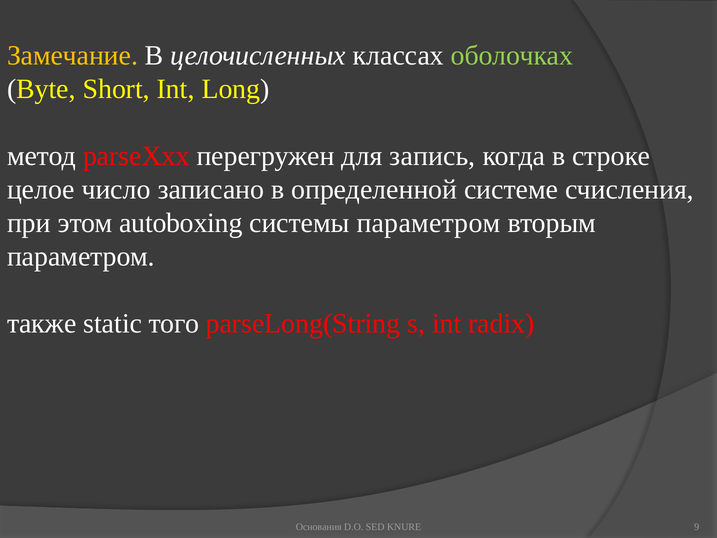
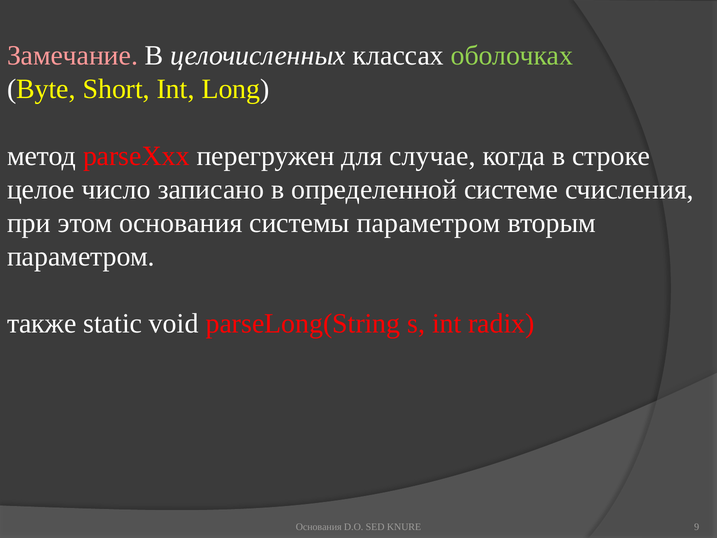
Замечание colour: yellow -> pink
запись: запись -> случае
этом autoboxing: autoboxing -> основания
того: того -> void
